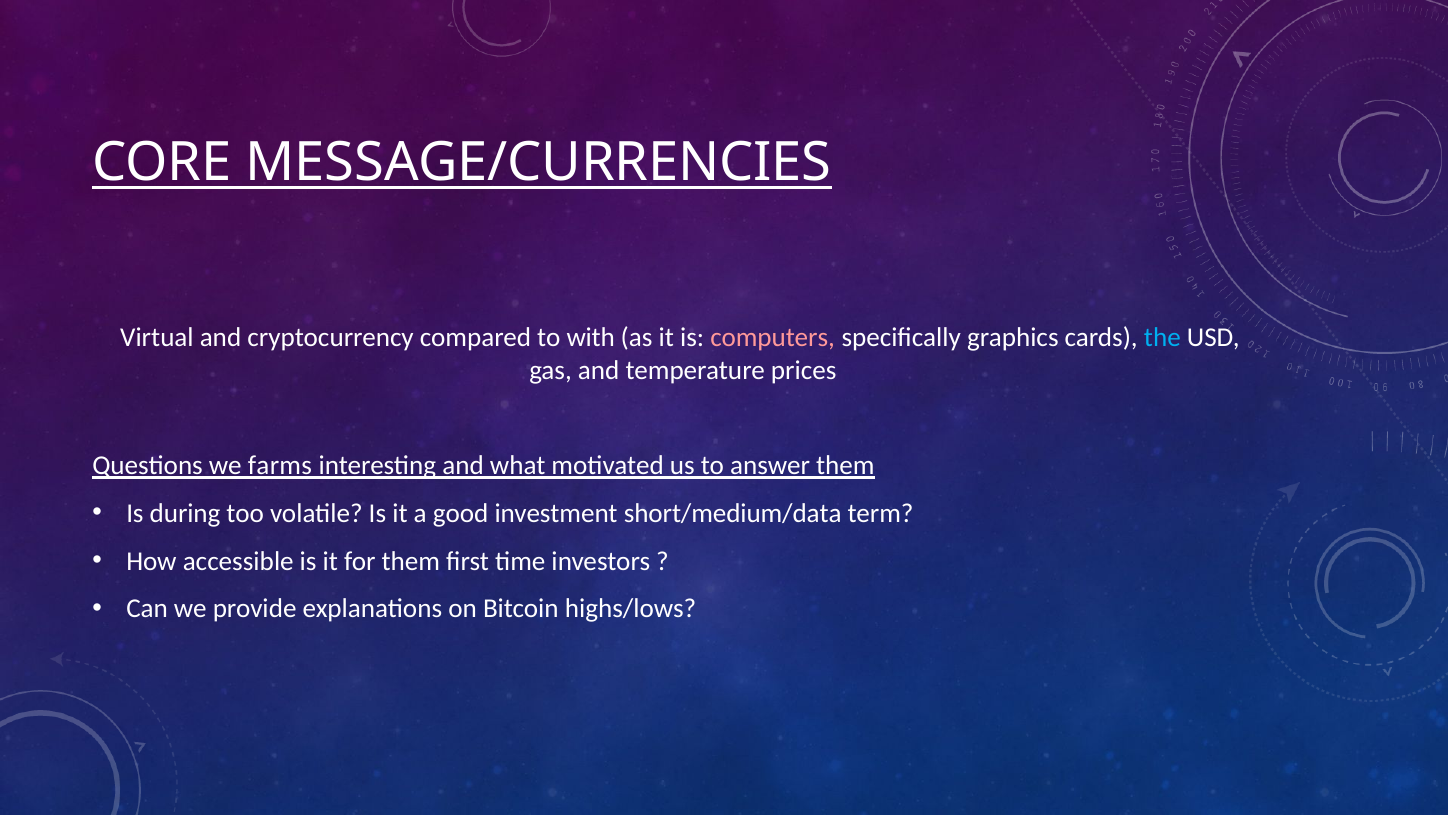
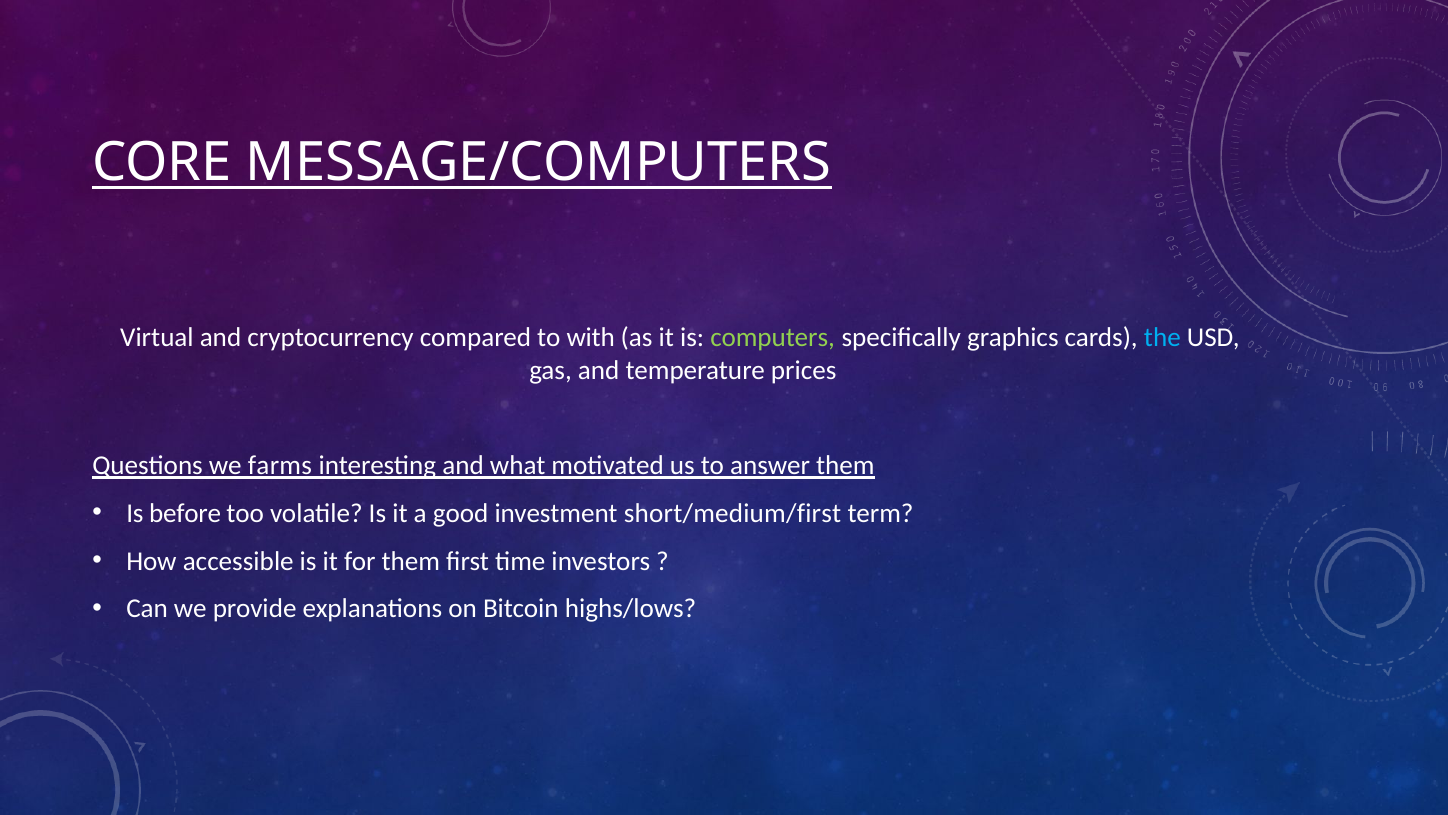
MESSAGE/CURRENCIES: MESSAGE/CURRENCIES -> MESSAGE/COMPUTERS
computers colour: pink -> light green
during: during -> before
short/medium/data: short/medium/data -> short/medium/first
